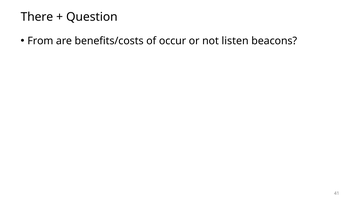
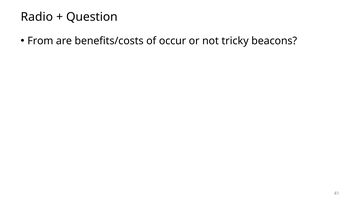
There: There -> Radio
listen: listen -> tricky
